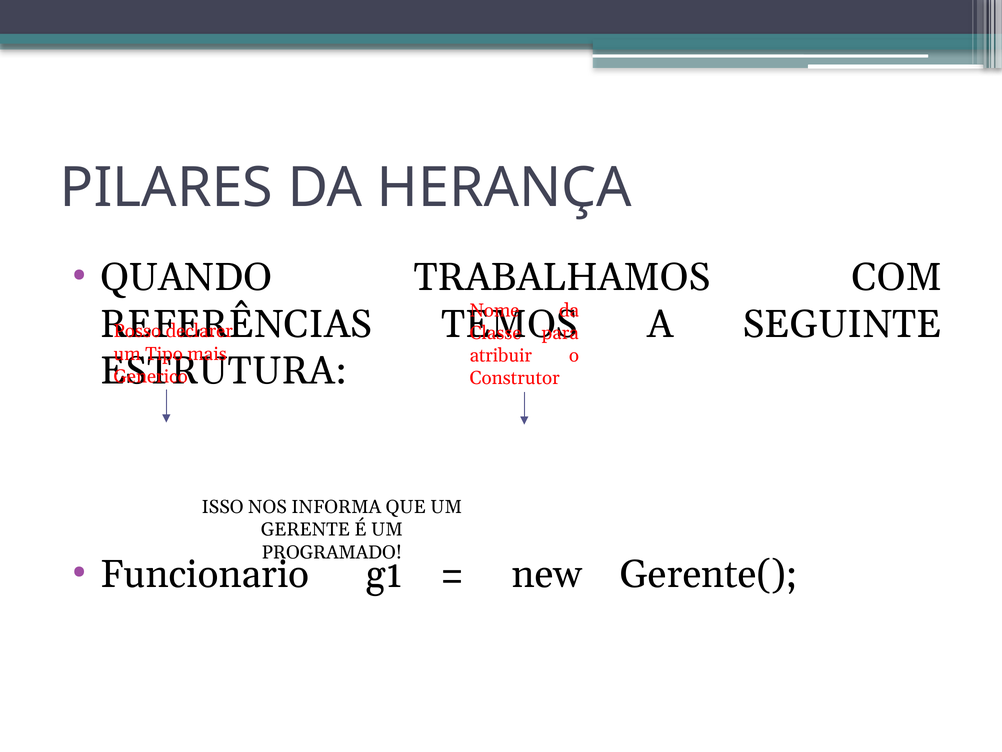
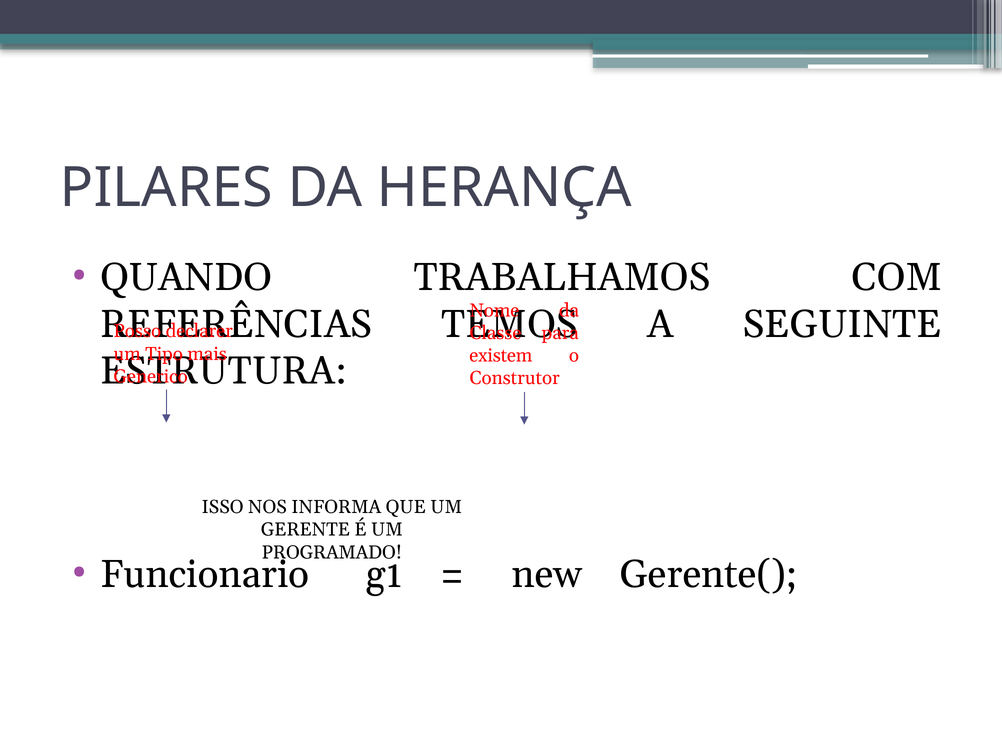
atribuir: atribuir -> existem
